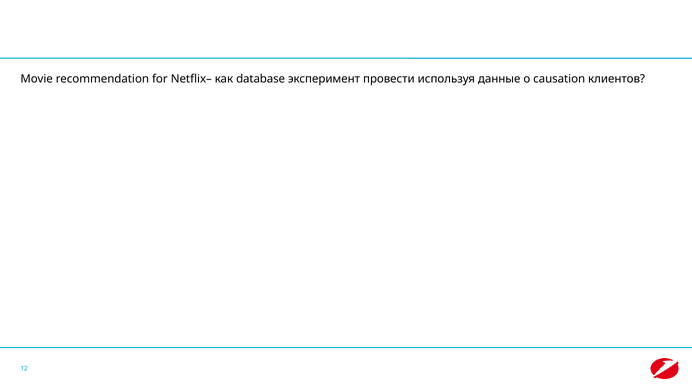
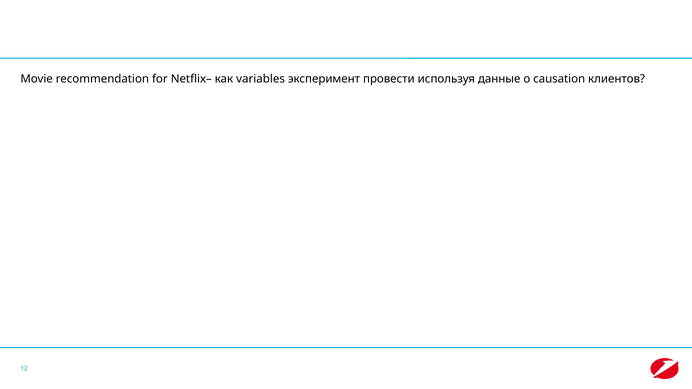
database: database -> variables
